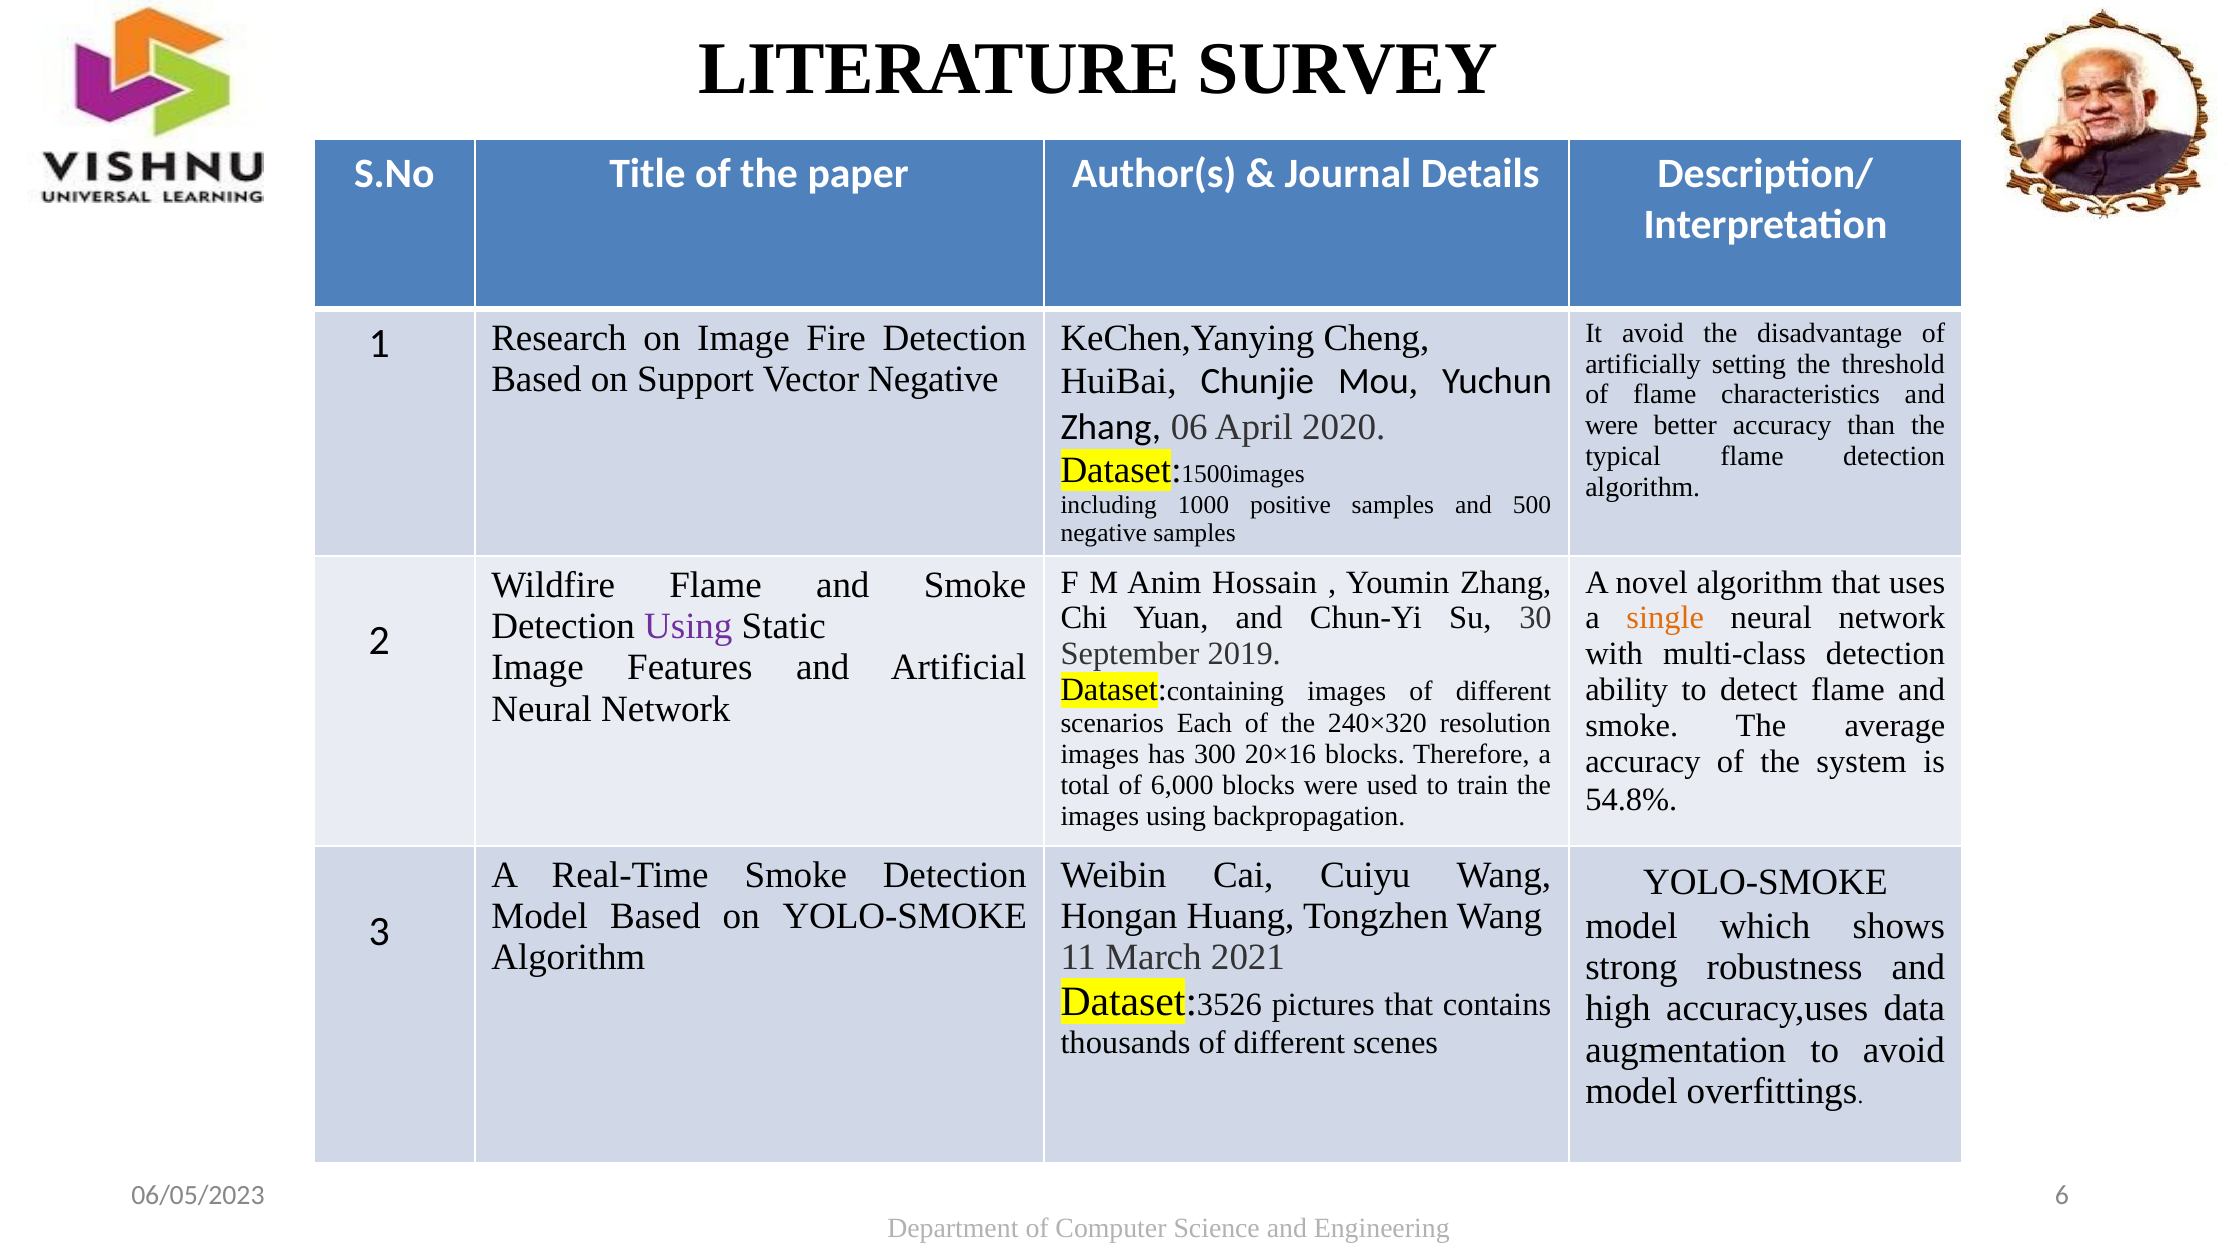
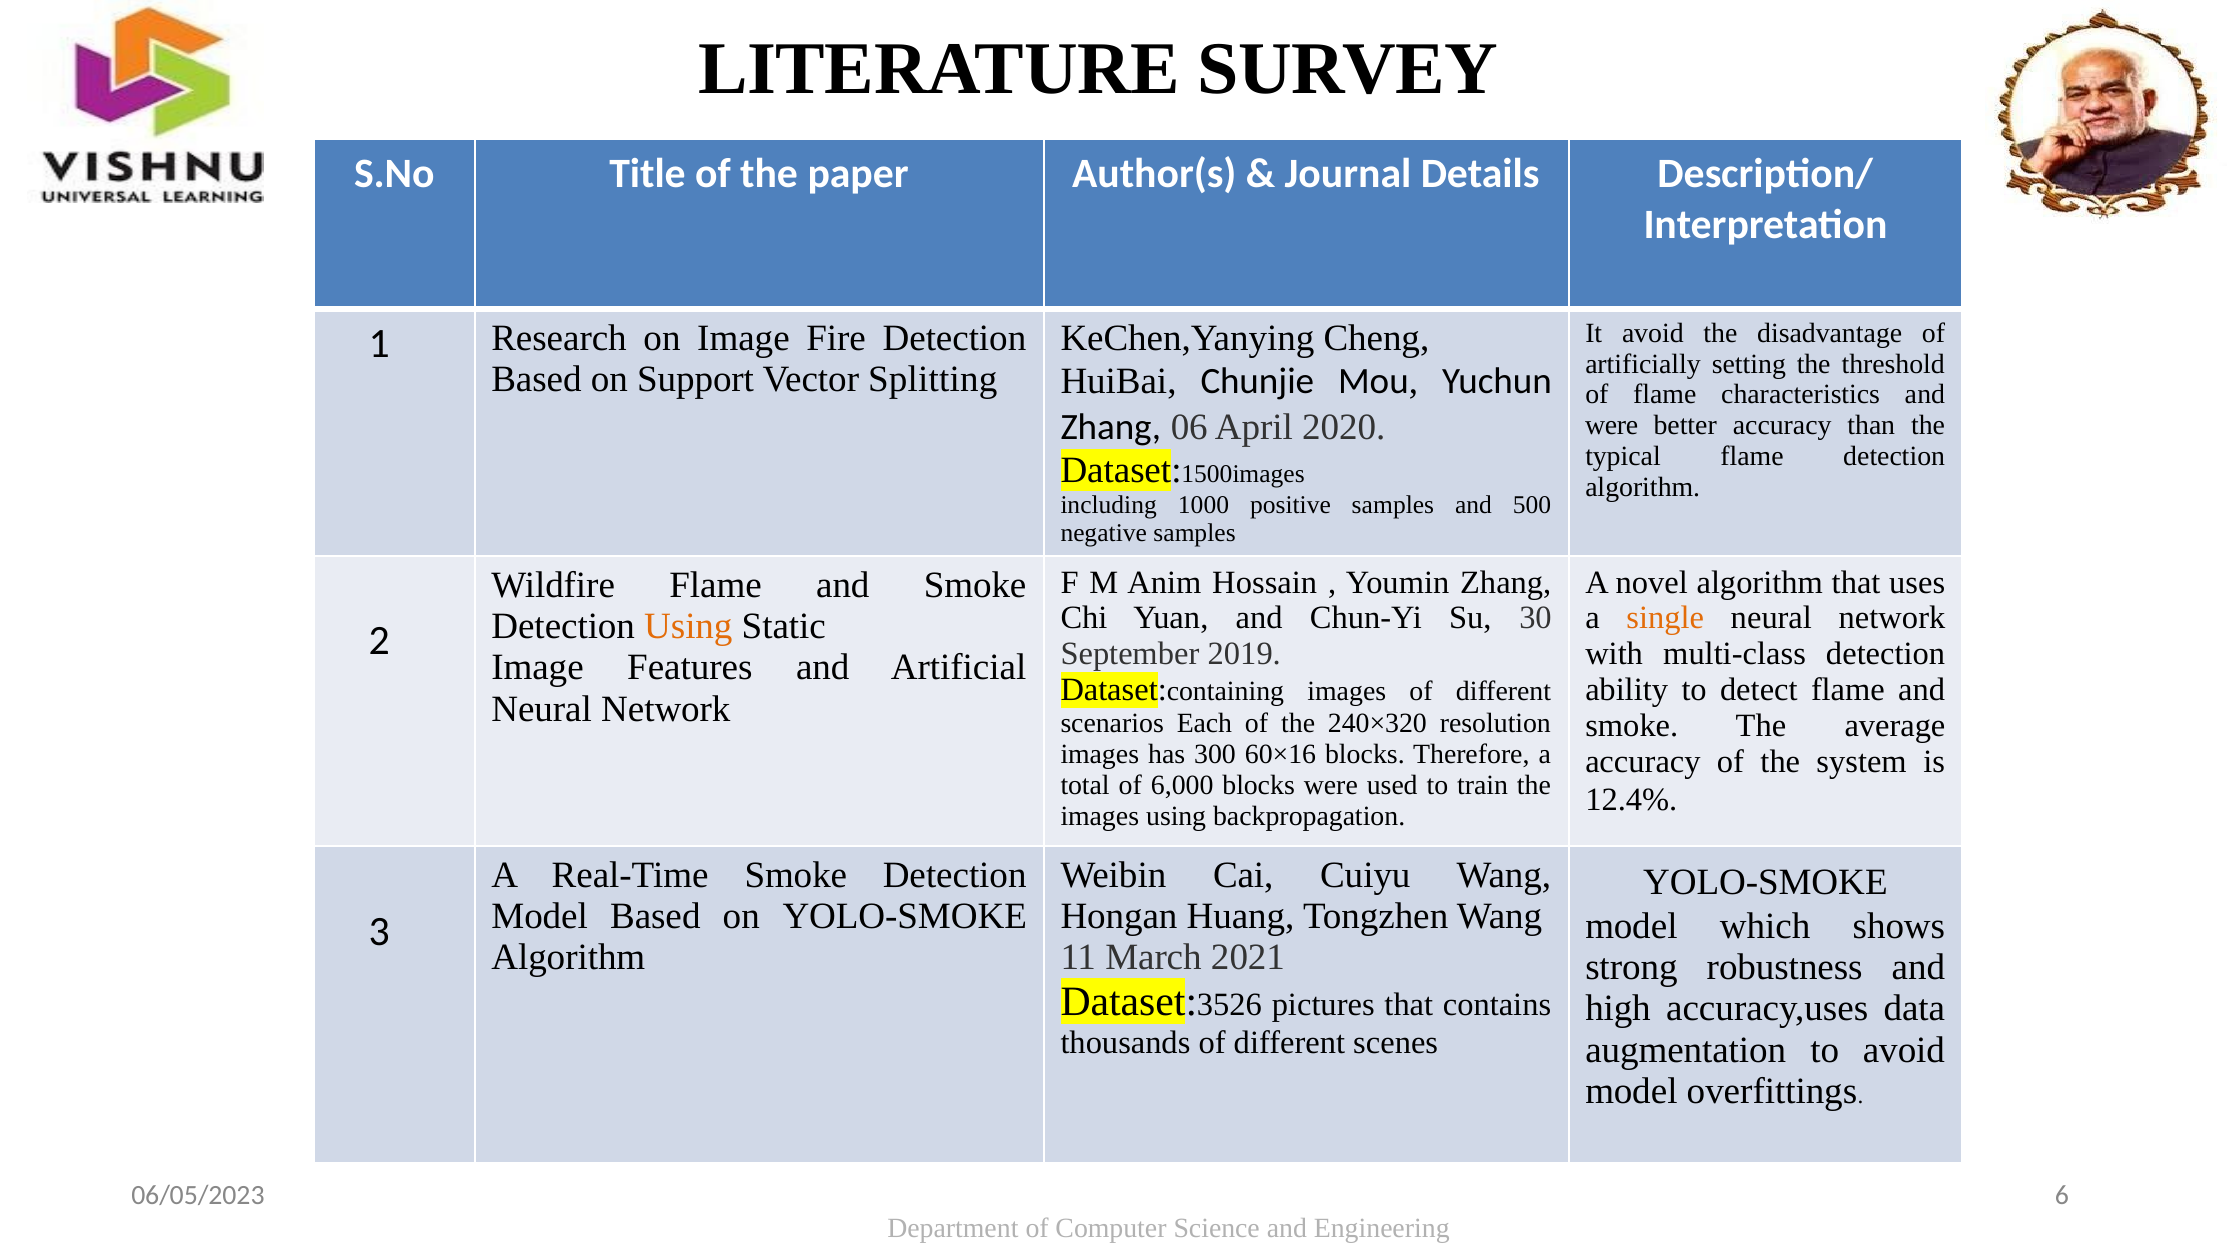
Vector Negative: Negative -> Splitting
Using at (688, 626) colour: purple -> orange
20×16: 20×16 -> 60×16
54.8%: 54.8% -> 12.4%
